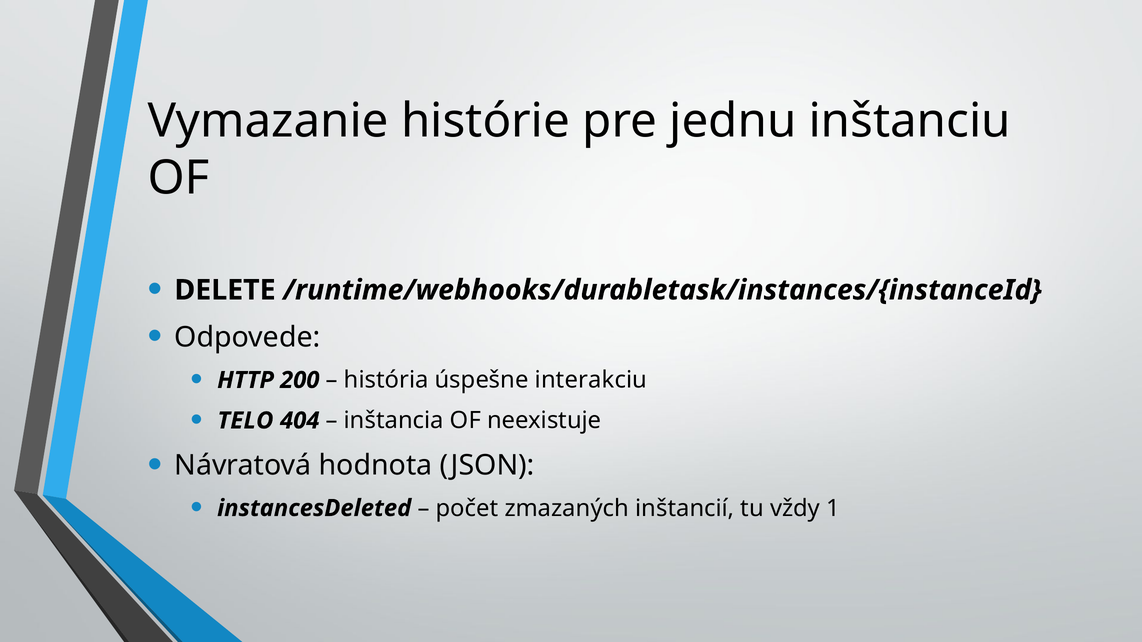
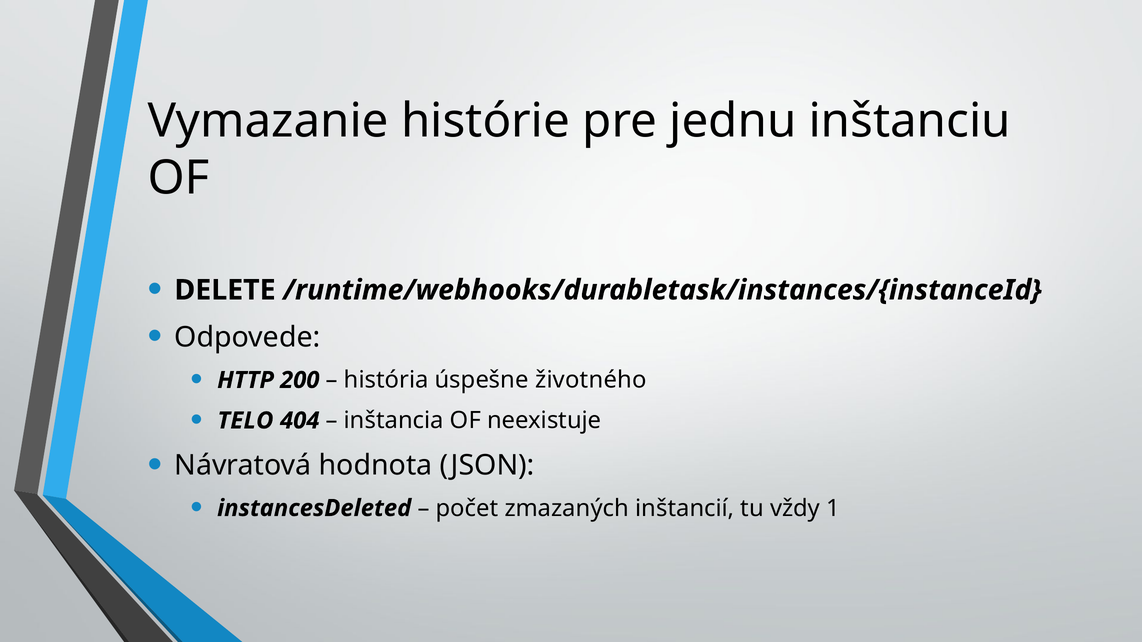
interakciu: interakciu -> životného
